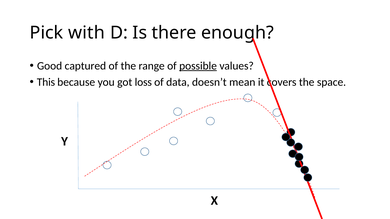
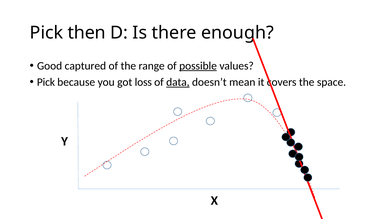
with: with -> then
This at (46, 82): This -> Pick
data underline: none -> present
